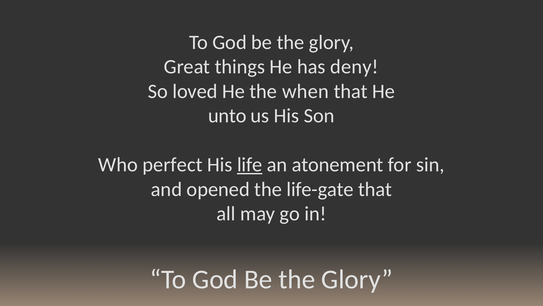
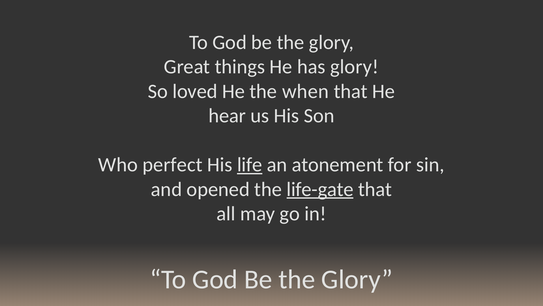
has deny: deny -> glory
unto: unto -> hear
life-gate underline: none -> present
